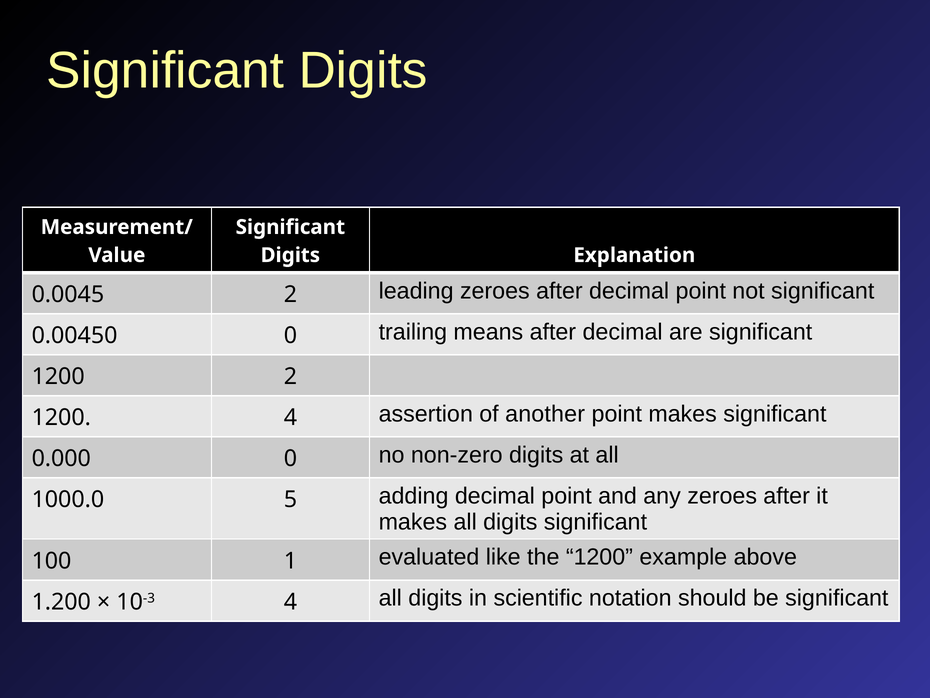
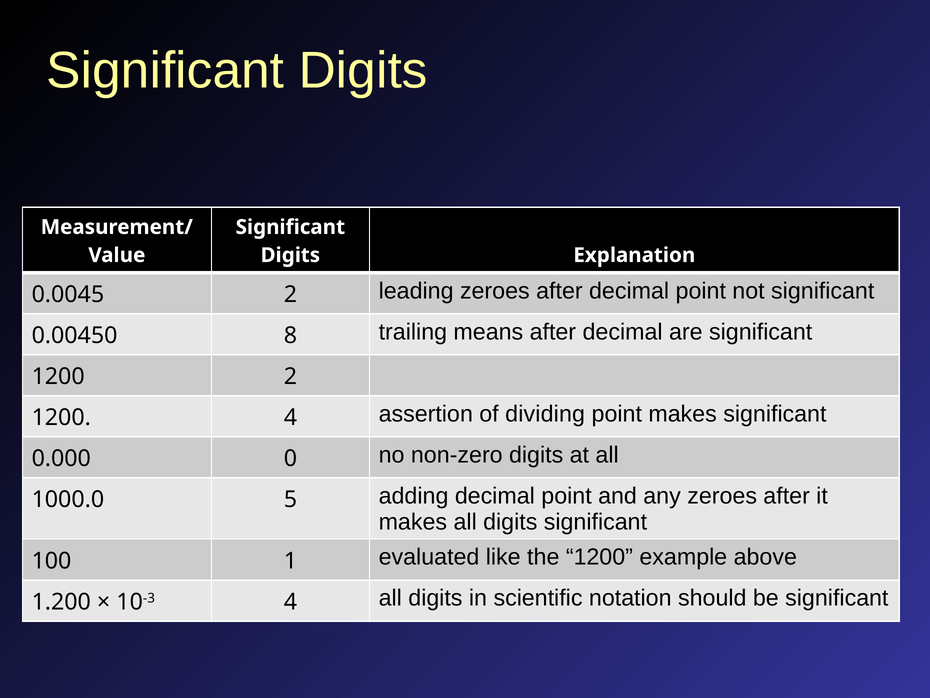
0.00450 0: 0 -> 8
another: another -> dividing
